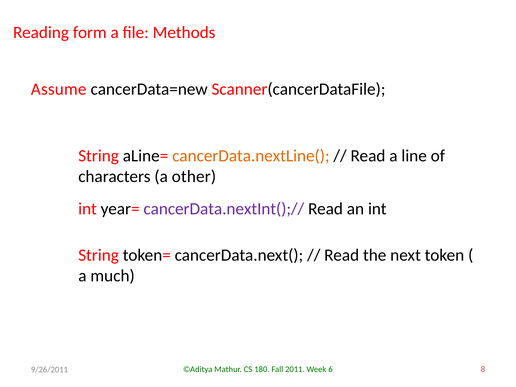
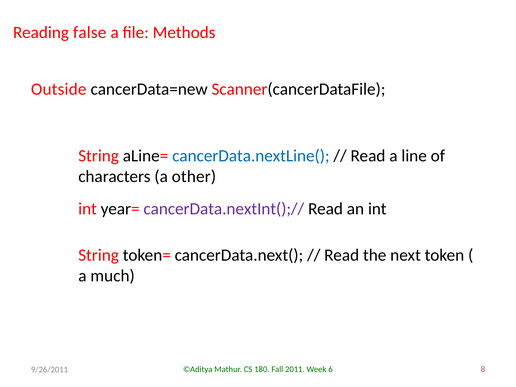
form: form -> false
Assume: Assume -> Outside
cancerData.nextLine( colour: orange -> blue
